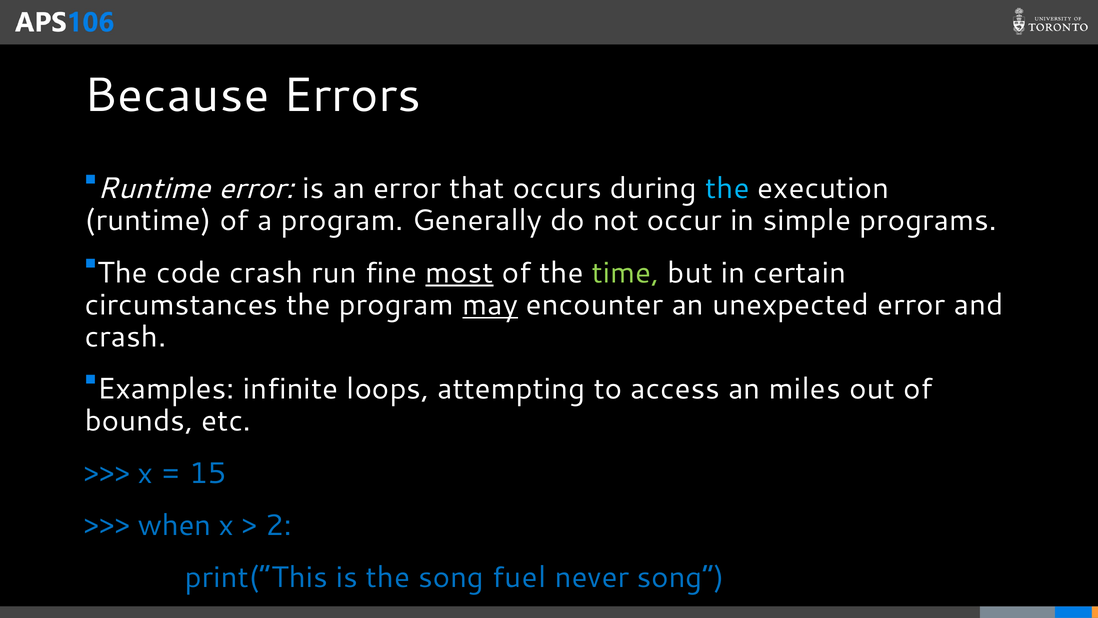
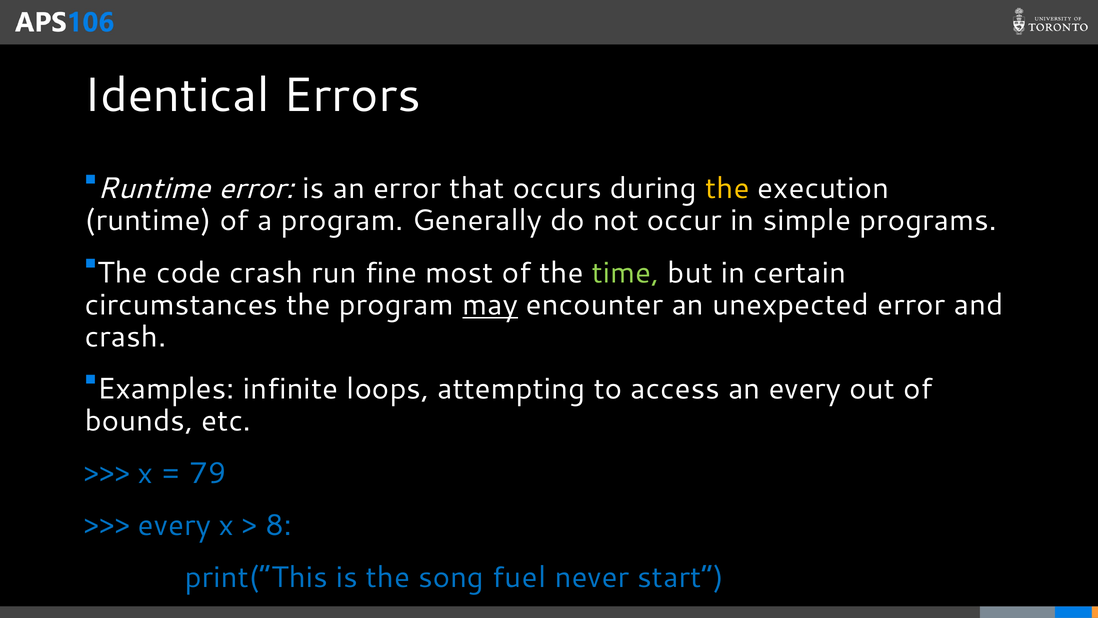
Because: Because -> Identical
the at (727, 188) colour: light blue -> yellow
most underline: present -> none
an miles: miles -> every
15: 15 -> 79
when at (175, 525): when -> every
2: 2 -> 8
never song: song -> start
